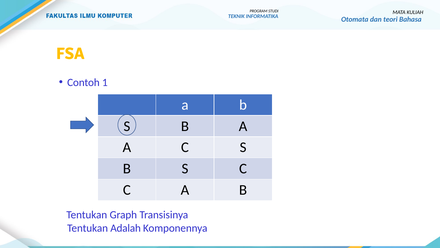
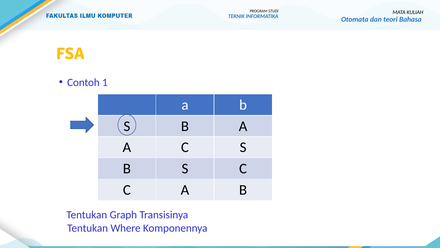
Adalah: Adalah -> Where
